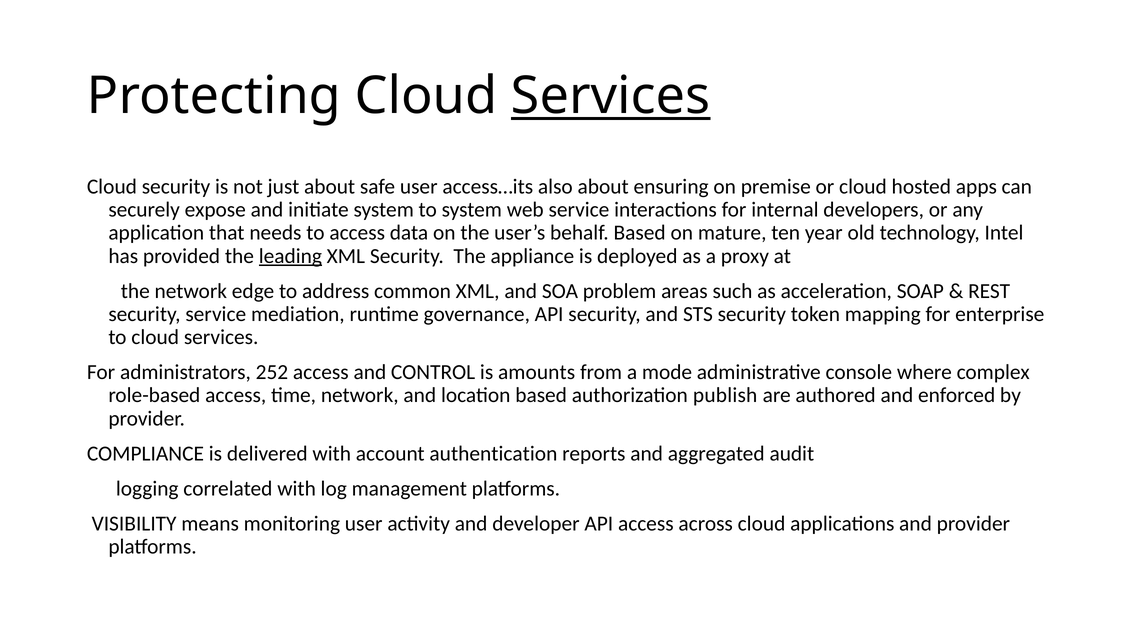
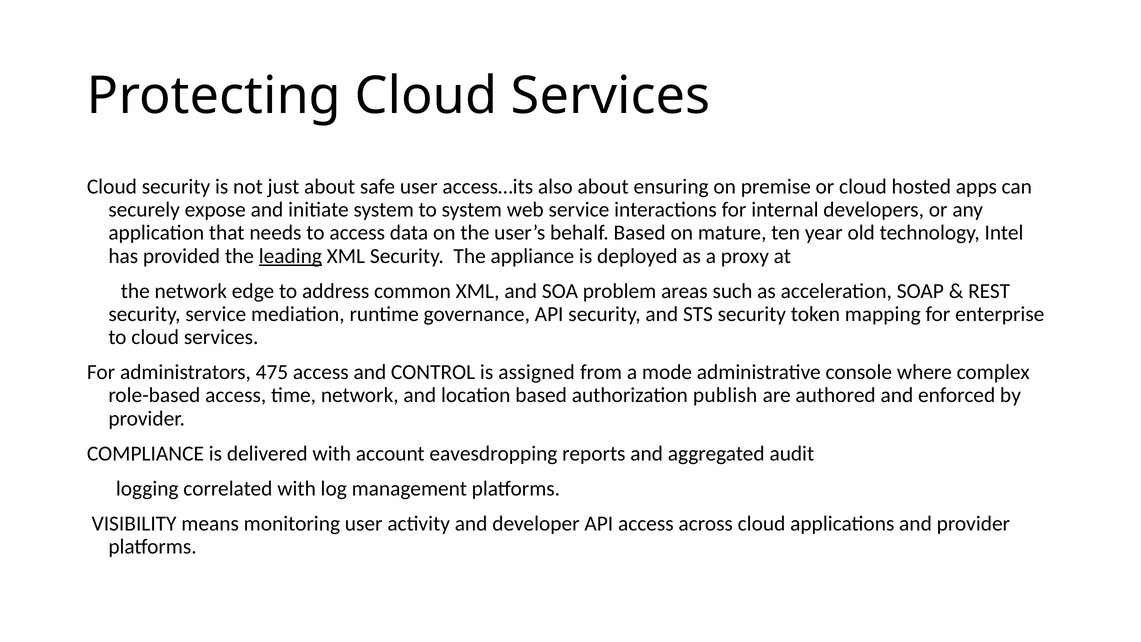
Services at (611, 96) underline: present -> none
252: 252 -> 475
amounts: amounts -> assigned
authentication: authentication -> eavesdropping
